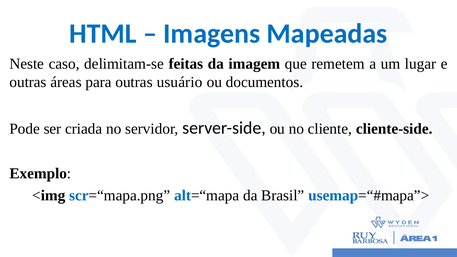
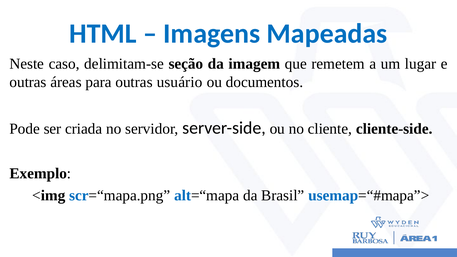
feitas: feitas -> seção
